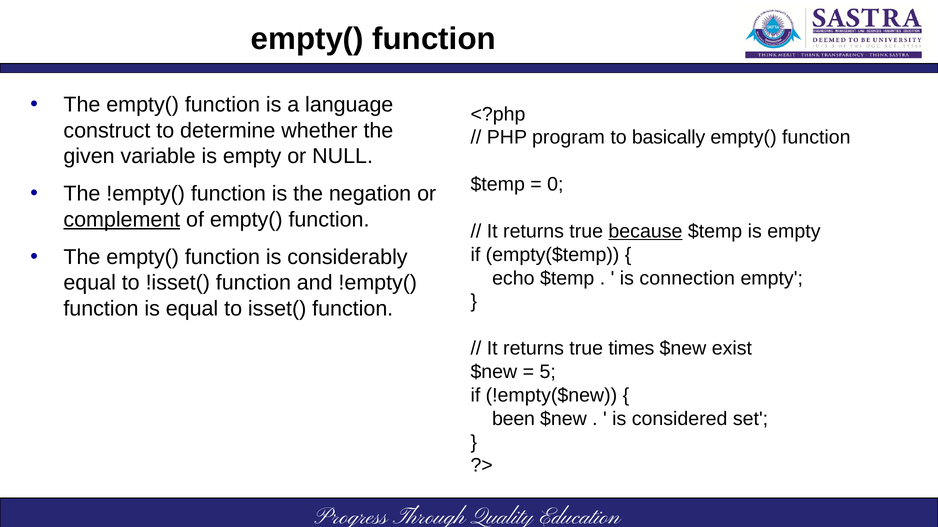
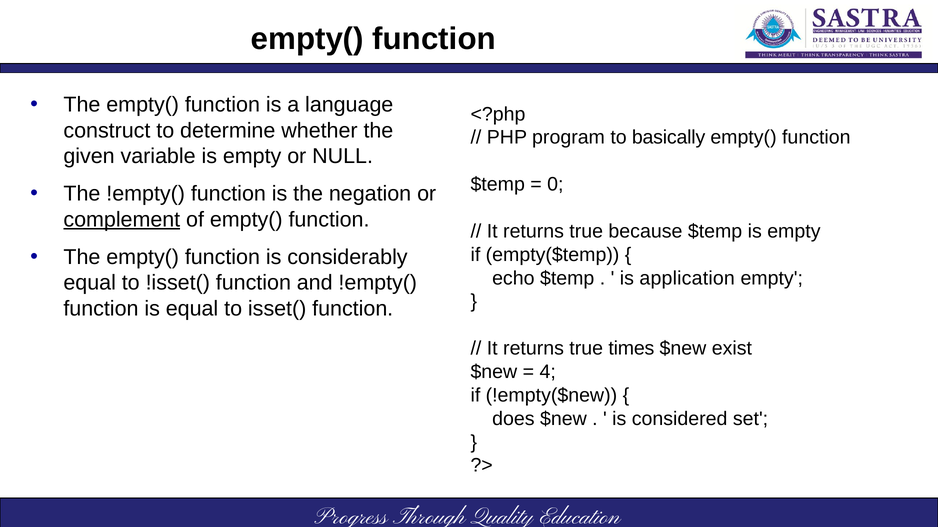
because underline: present -> none
connection: connection -> application
5: 5 -> 4
been: been -> does
